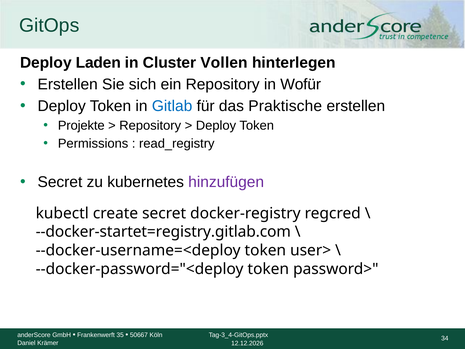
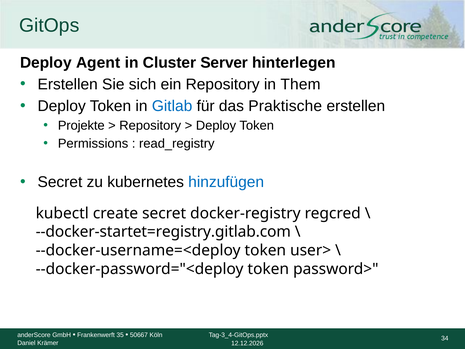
Laden: Laden -> Agent
Vollen: Vollen -> Server
Wofür: Wofür -> Them
hinzufügen colour: purple -> blue
